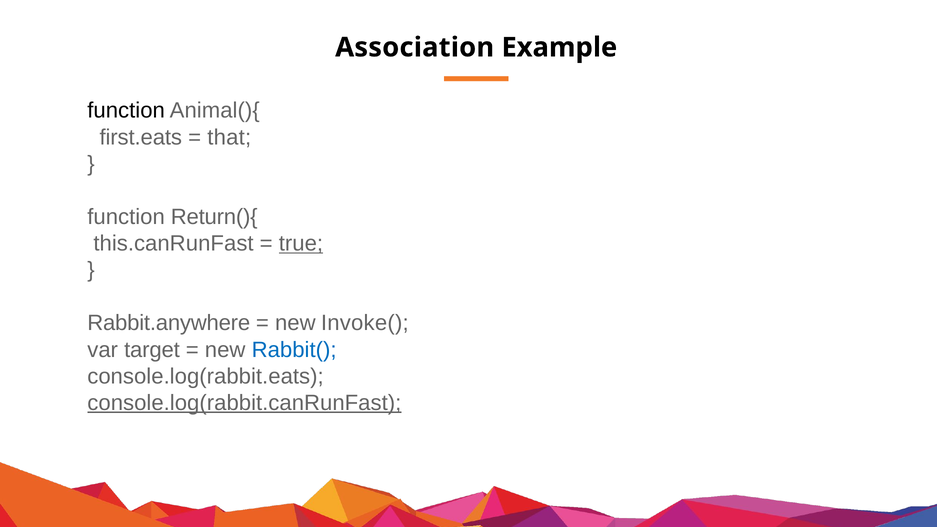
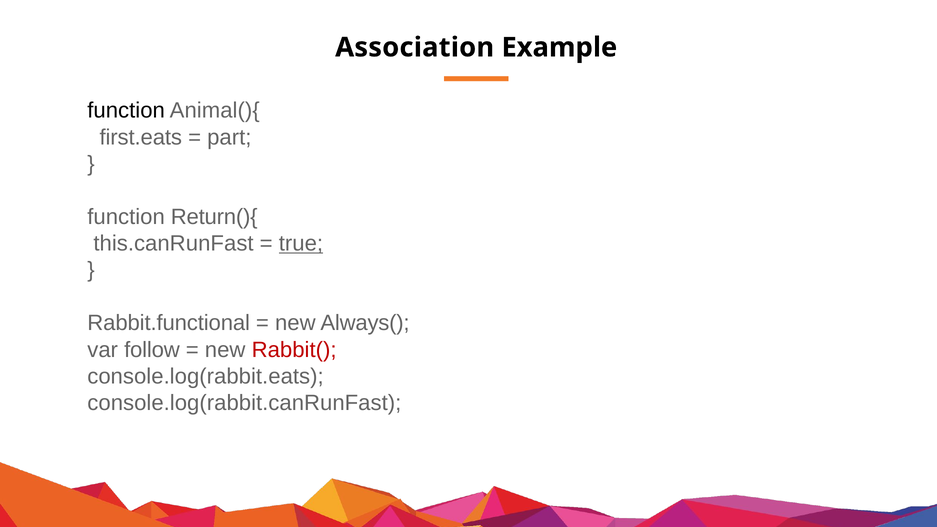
that: that -> part
Rabbit.anywhere: Rabbit.anywhere -> Rabbit.functional
Invoke(: Invoke( -> Always(
target: target -> follow
Rabbit( colour: blue -> red
console.log(rabbit.canRunFast underline: present -> none
